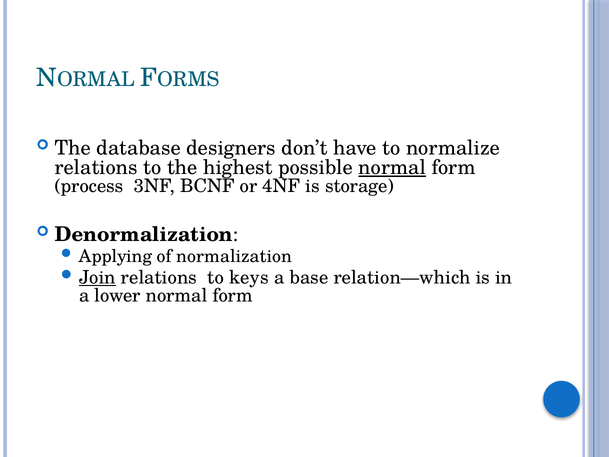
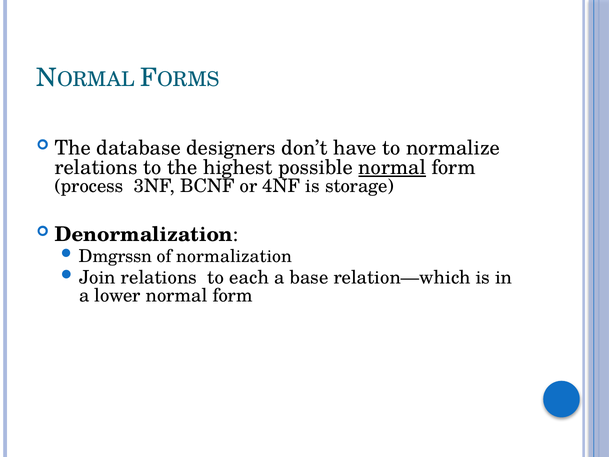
Applying: Applying -> Dmgrssn
Join underline: present -> none
keys: keys -> each
